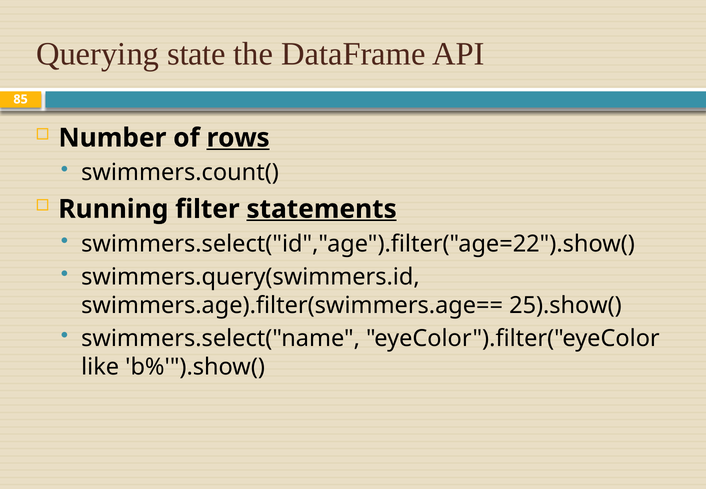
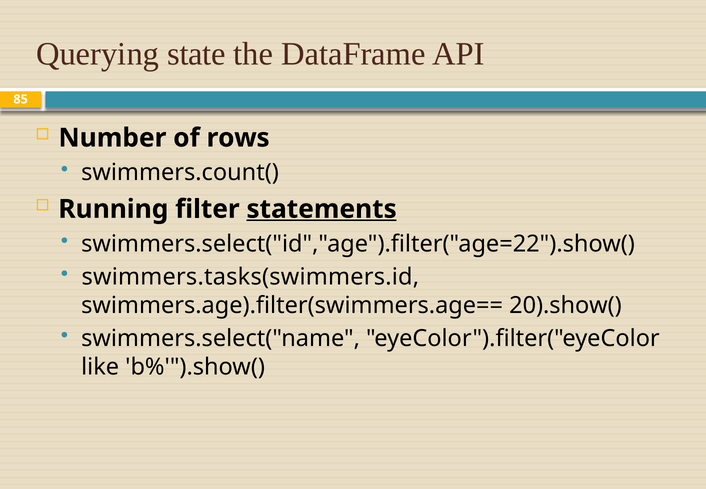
rows underline: present -> none
swimmers.query(swimmers.id: swimmers.query(swimmers.id -> swimmers.tasks(swimmers.id
25).show(: 25).show( -> 20).show(
